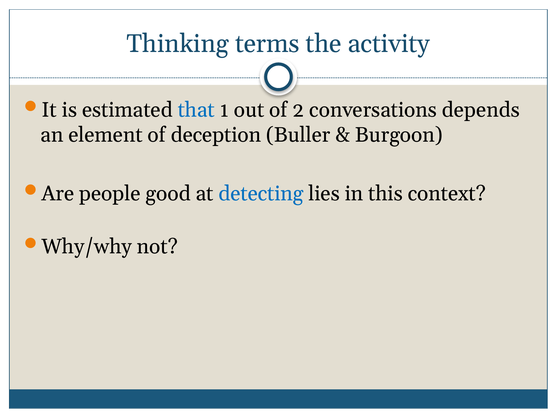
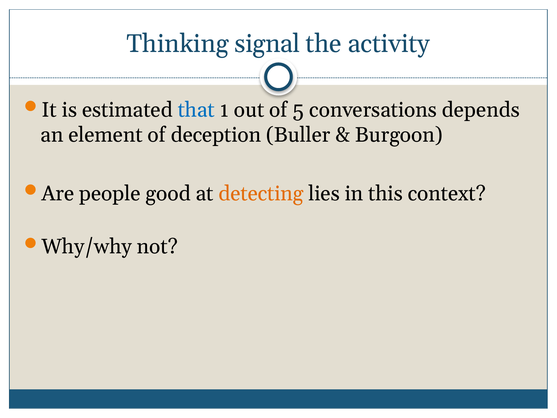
terms: terms -> signal
2: 2 -> 5
detecting colour: blue -> orange
